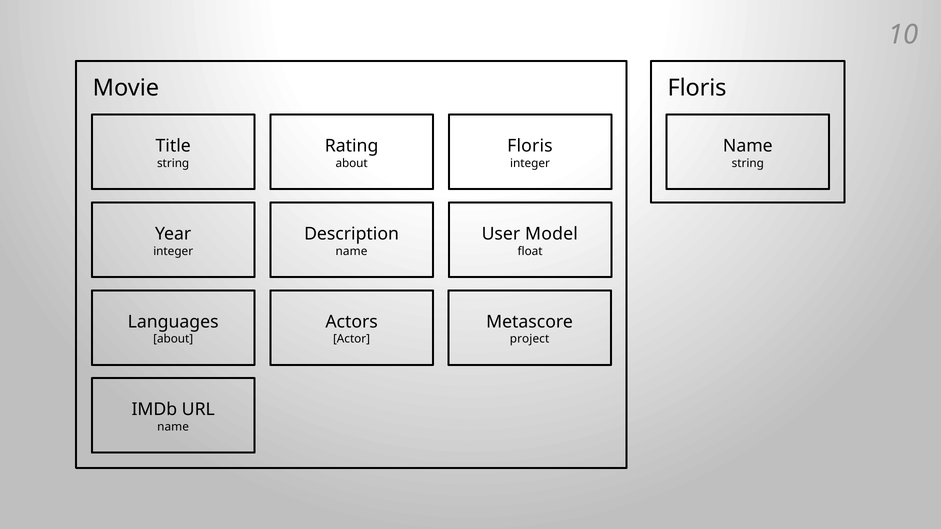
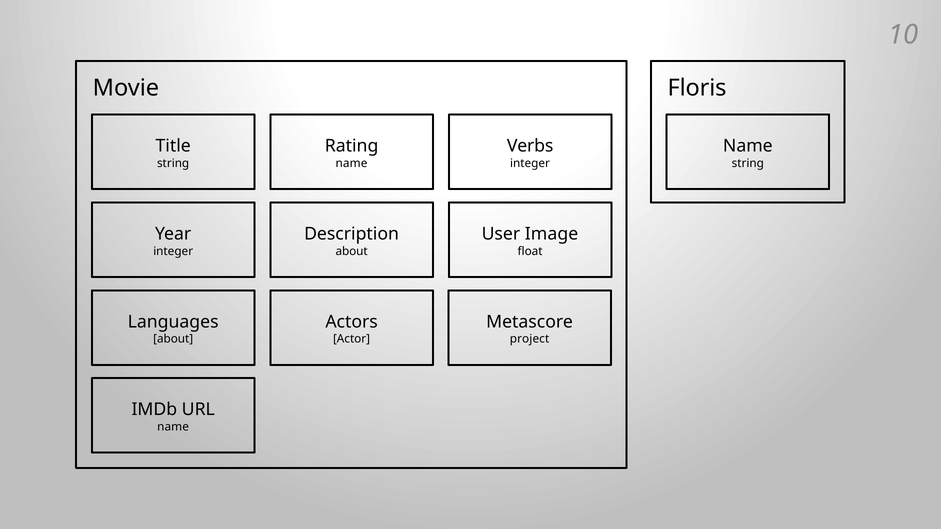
Floris at (530, 146): Floris -> Verbs
about at (352, 163): about -> name
Model: Model -> Image
name at (352, 251): name -> about
